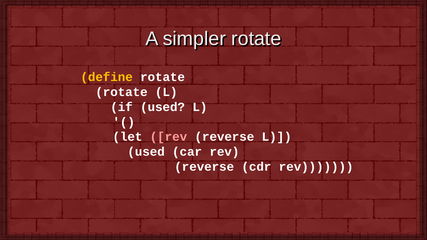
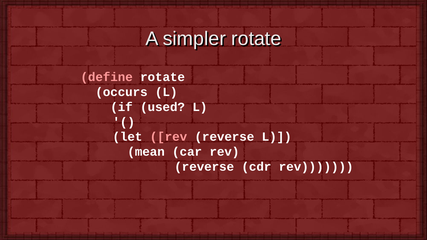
define colour: yellow -> pink
rotate at (122, 92): rotate -> occurs
used at (146, 152): used -> mean
